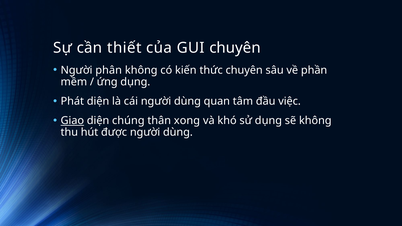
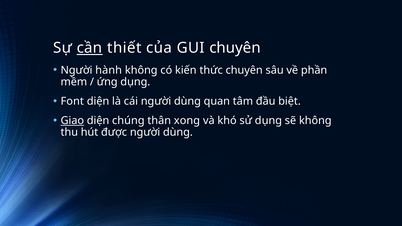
cần underline: none -> present
phân: phân -> hành
Phát: Phát -> Font
việc: việc -> biệt
